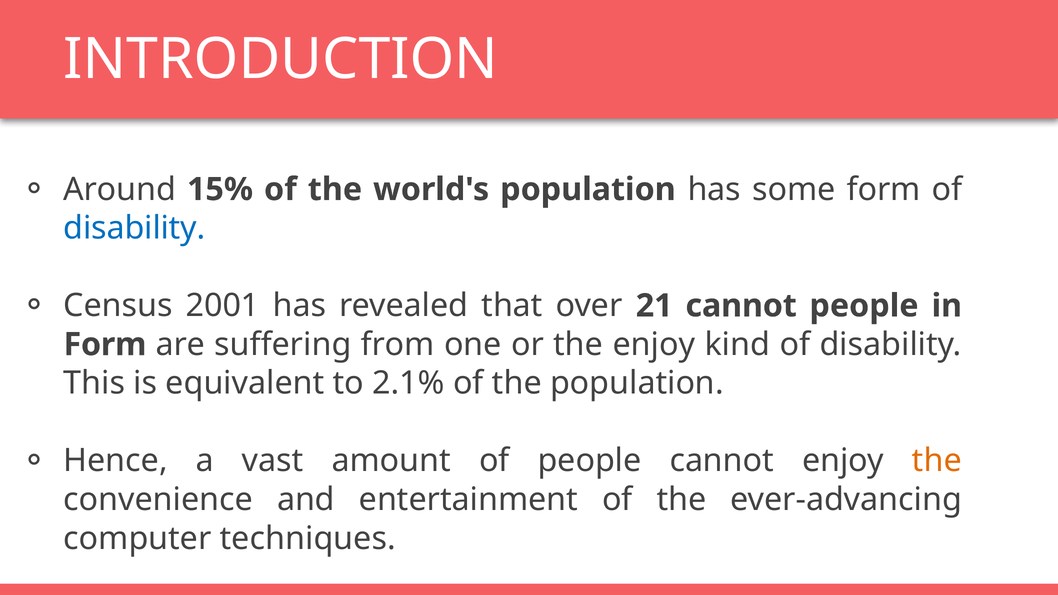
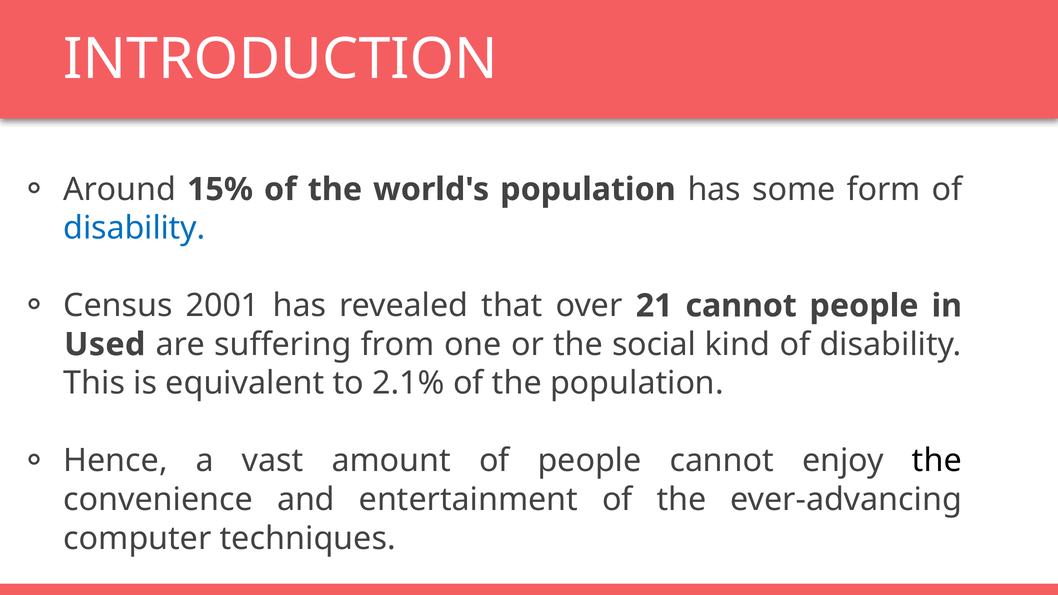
Form at (105, 345): Form -> Used
the enjoy: enjoy -> social
the at (937, 461) colour: orange -> black
